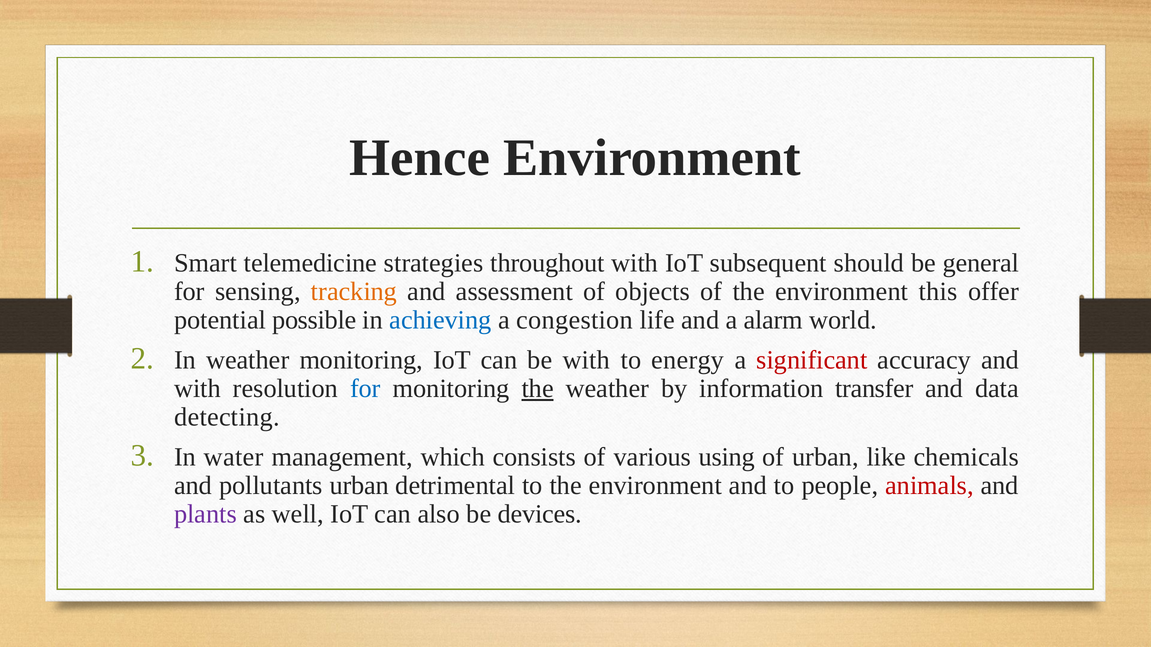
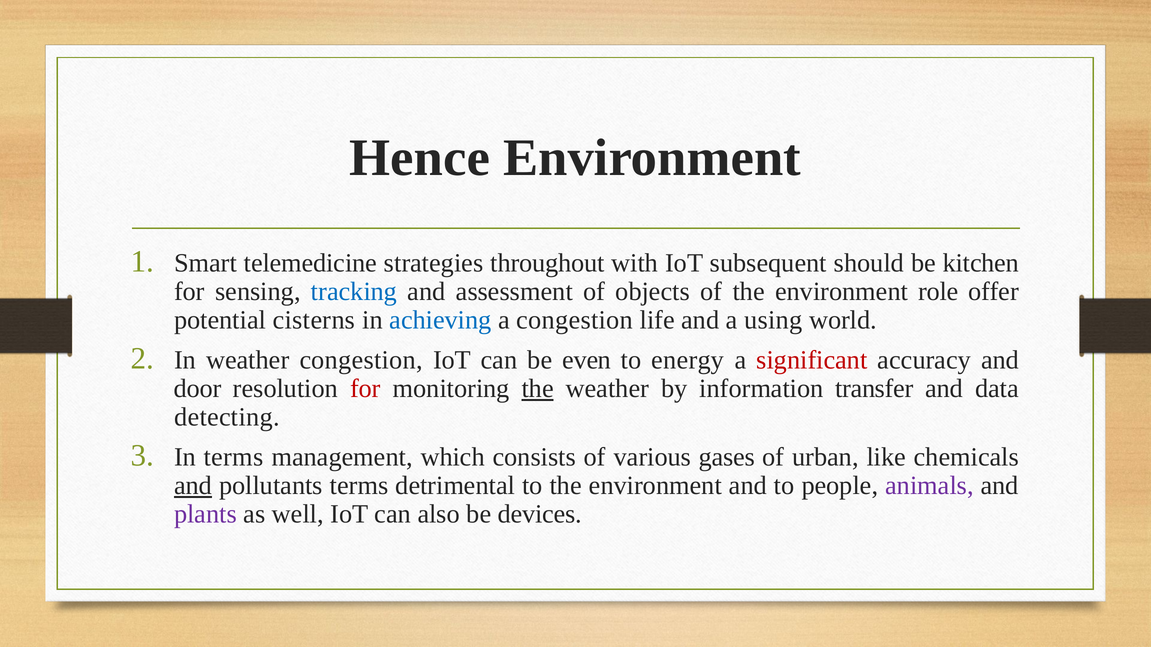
general: general -> kitchen
tracking colour: orange -> blue
this: this -> role
possible: possible -> cisterns
alarm: alarm -> using
weather monitoring: monitoring -> congestion
be with: with -> even
with at (197, 389): with -> door
for at (365, 389) colour: blue -> red
In water: water -> terms
using: using -> gases
and at (193, 486) underline: none -> present
pollutants urban: urban -> terms
animals colour: red -> purple
